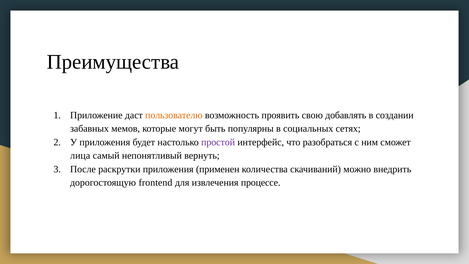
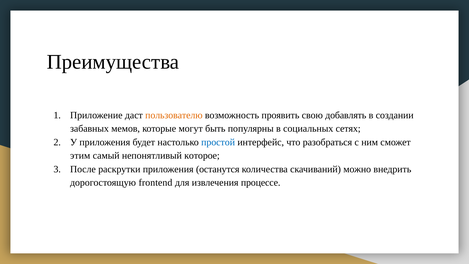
простой colour: purple -> blue
лица: лица -> этим
вернуть: вернуть -> которое
применен: применен -> останутся
